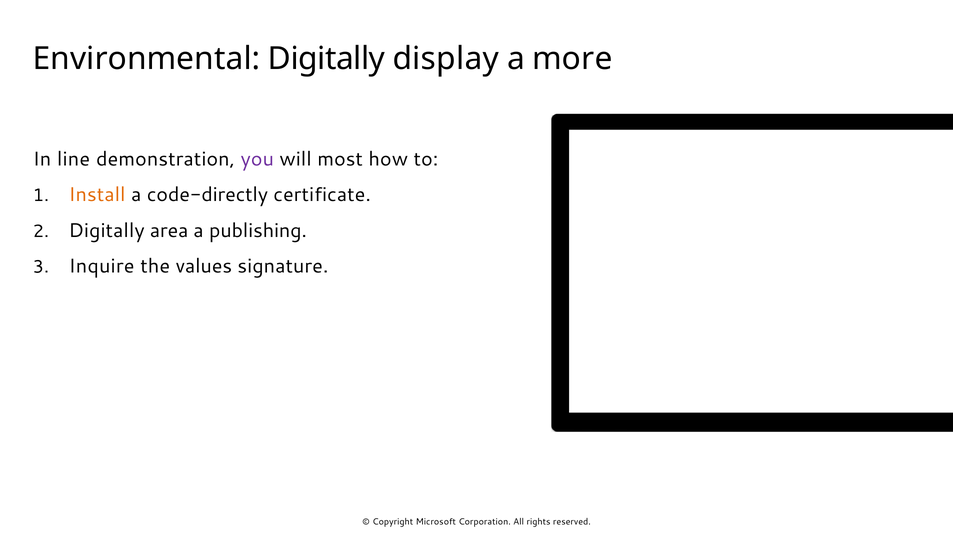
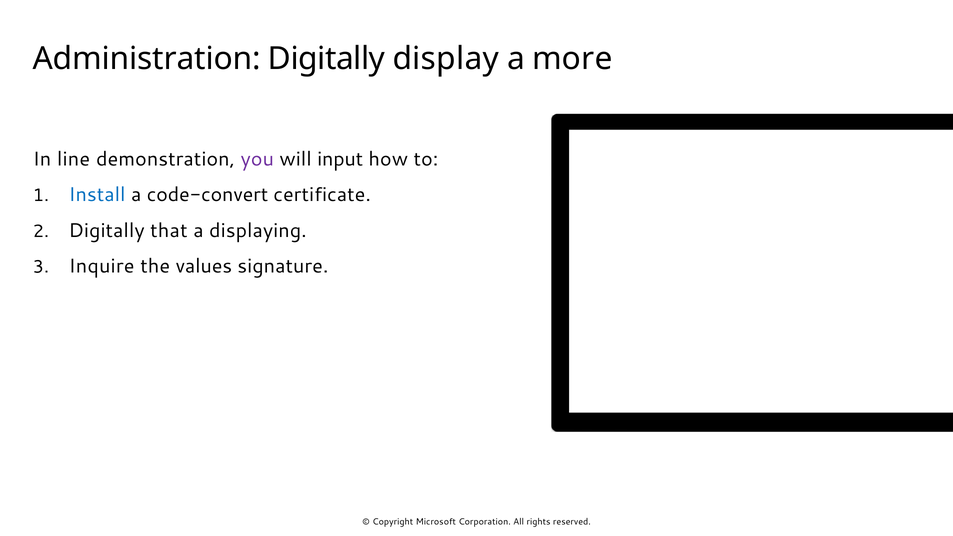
Environmental: Environmental -> Administration
most: most -> input
Install colour: orange -> blue
code-directly: code-directly -> code-convert
area: area -> that
publishing: publishing -> displaying
